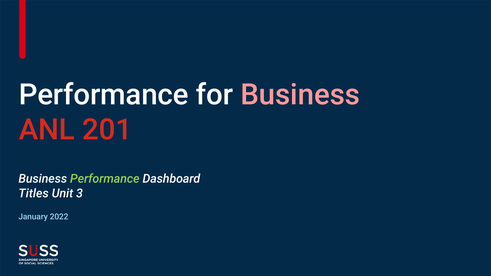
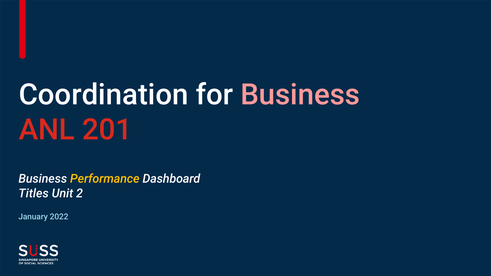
Performance at (104, 95): Performance -> Coordination
Performance at (105, 179) colour: light green -> yellow
3: 3 -> 2
